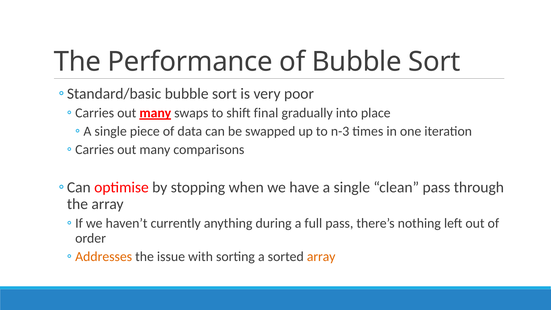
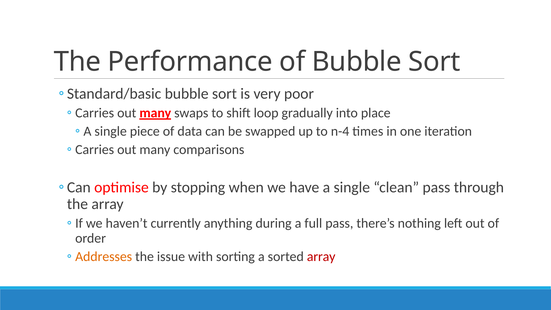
final: final -> loop
n-3: n-3 -> n-4
array at (321, 256) colour: orange -> red
